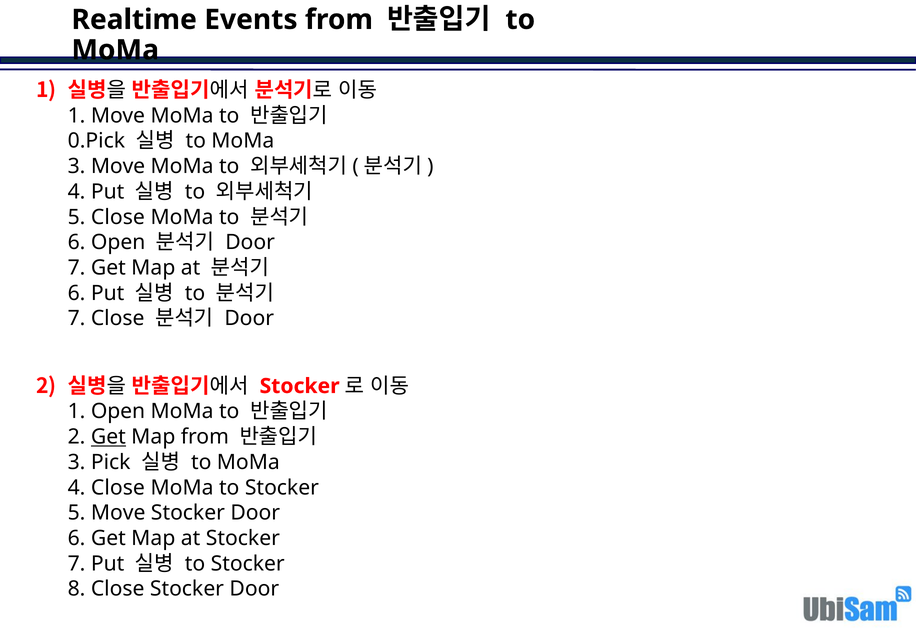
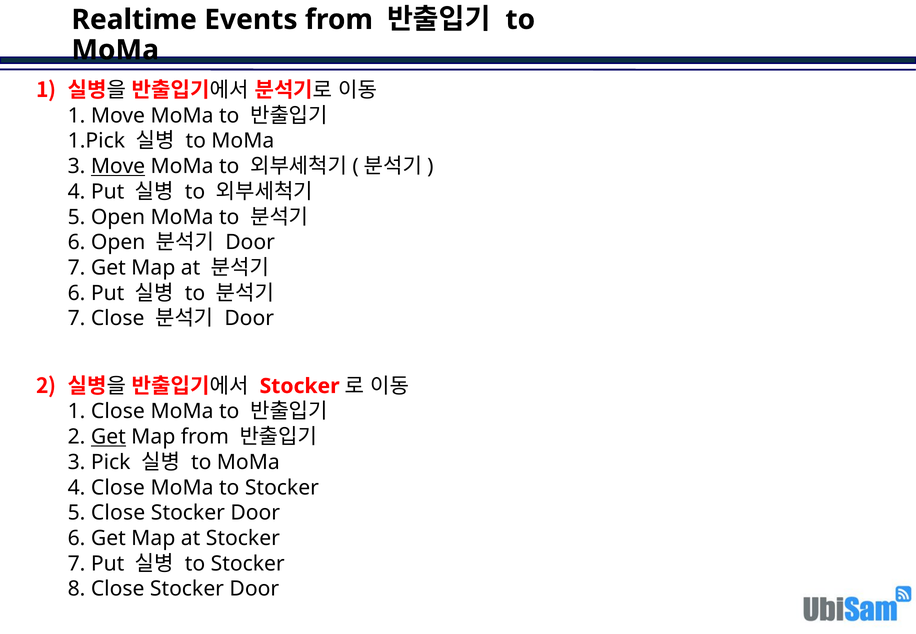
0.Pick: 0.Pick -> 1.Pick
Move at (118, 166) underline: none -> present
5 Close: Close -> Open
1 Open: Open -> Close
5 Move: Move -> Close
